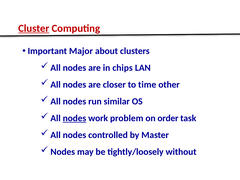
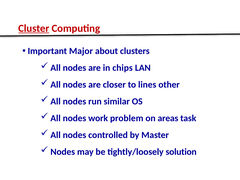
time: time -> lines
nodes at (74, 118) underline: present -> none
order: order -> areas
without: without -> solution
